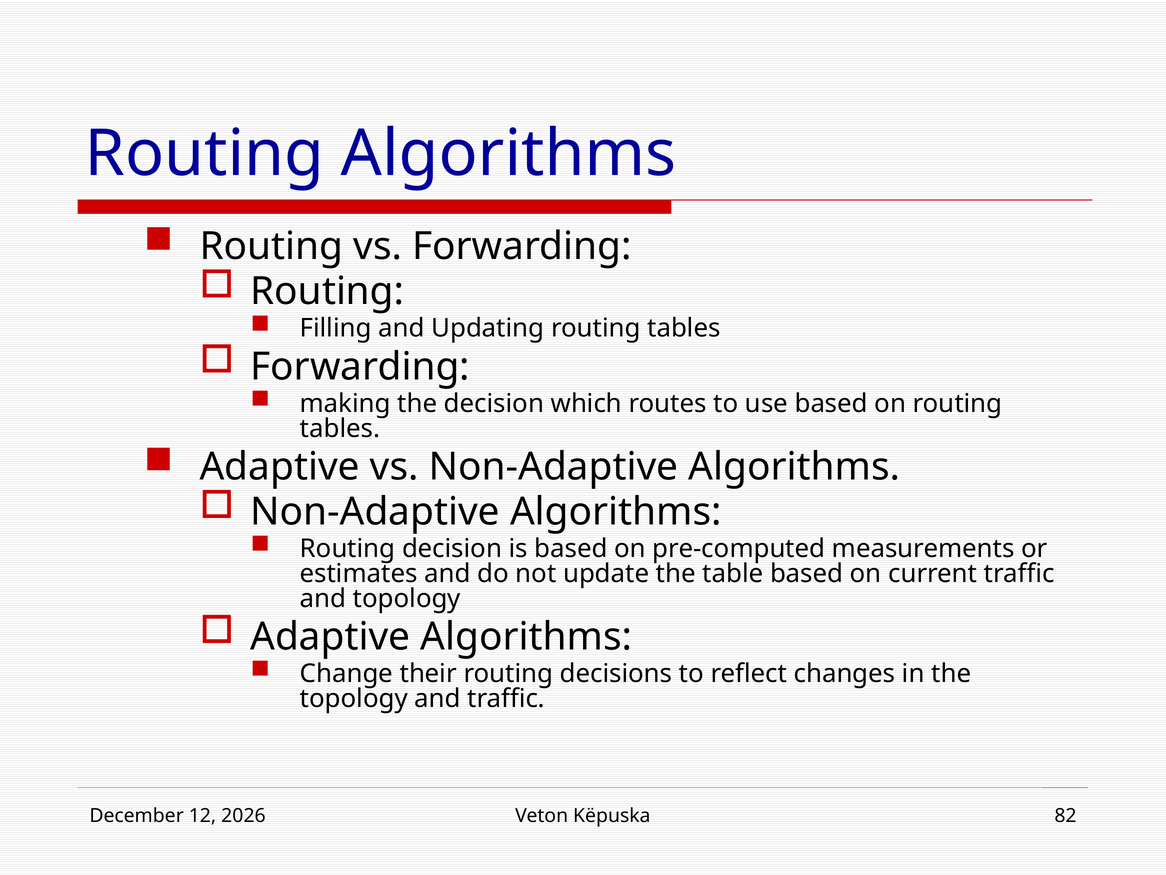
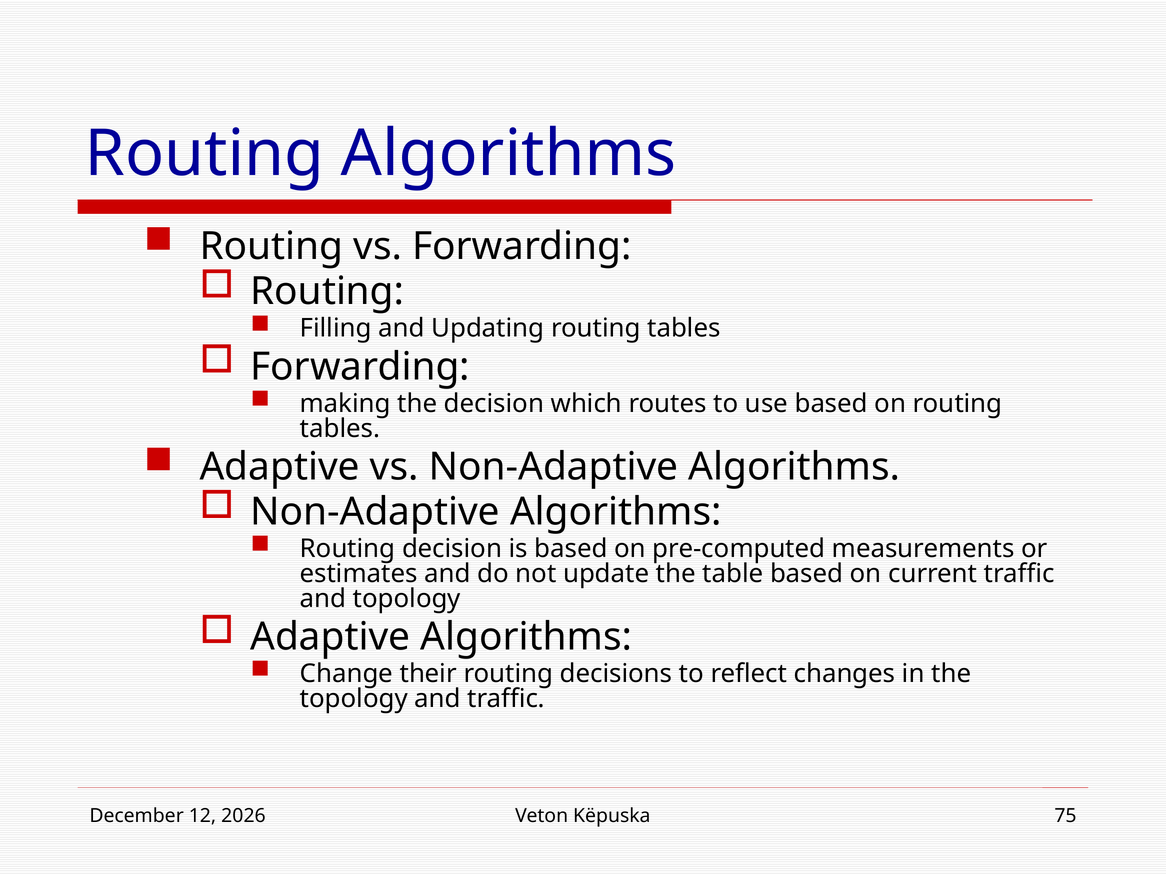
82: 82 -> 75
